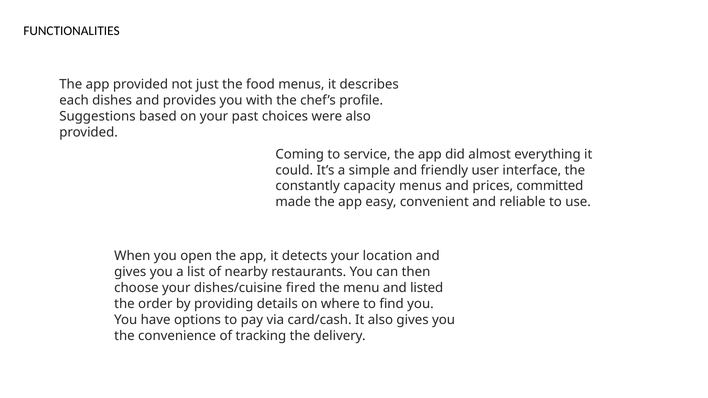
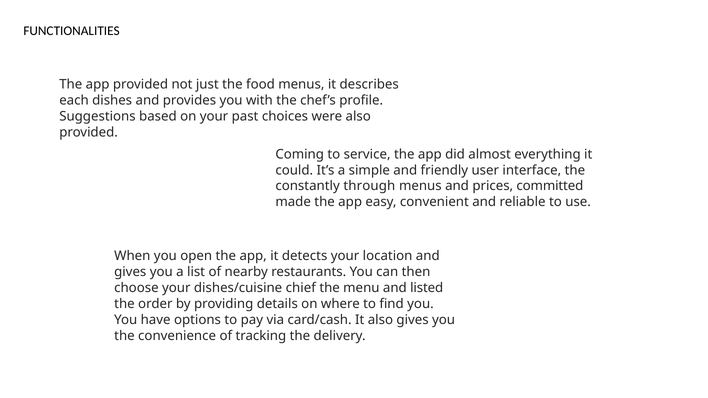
capacity: capacity -> through
fired: fired -> chief
